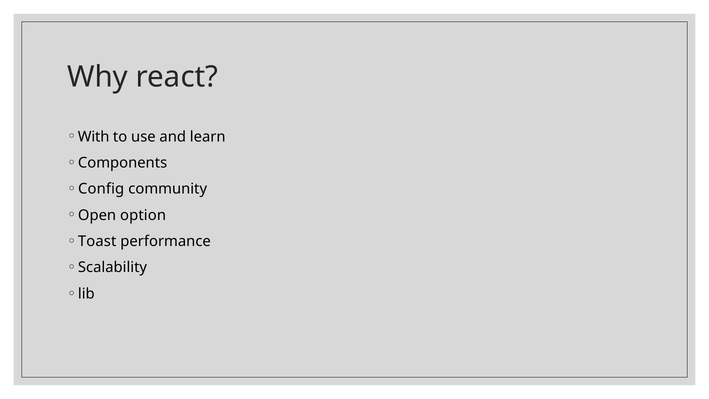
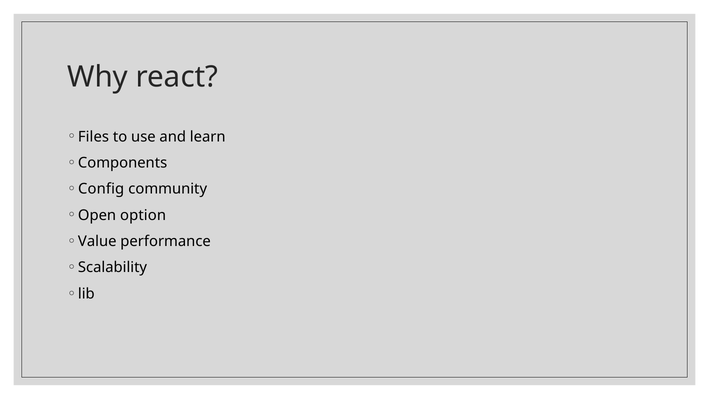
With: With -> Files
Toast: Toast -> Value
